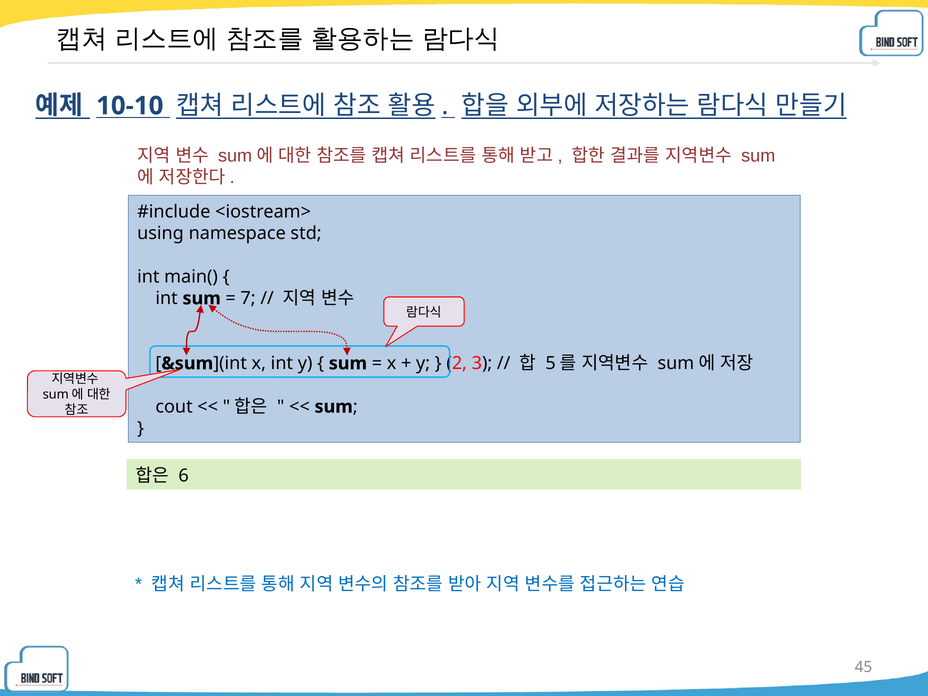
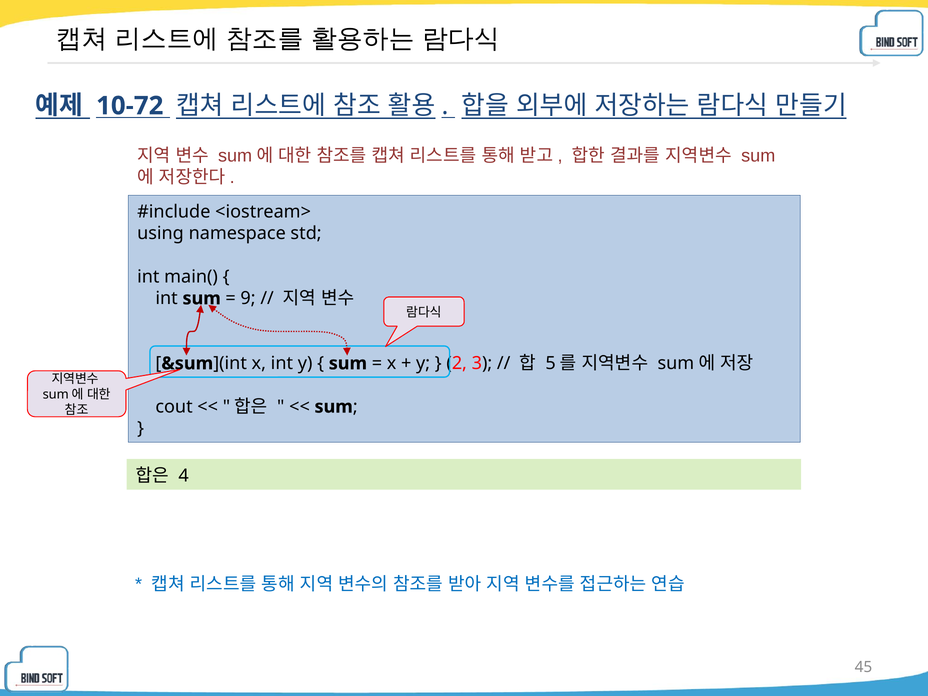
10-10: 10-10 -> 10-72
7: 7 -> 9
6: 6 -> 4
